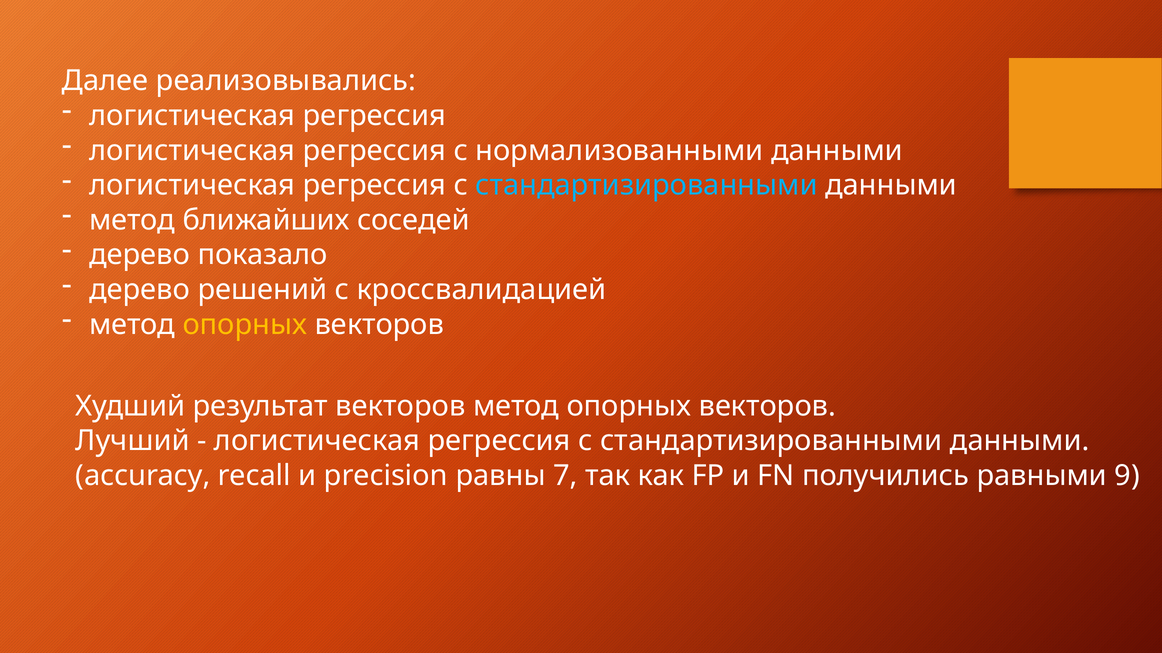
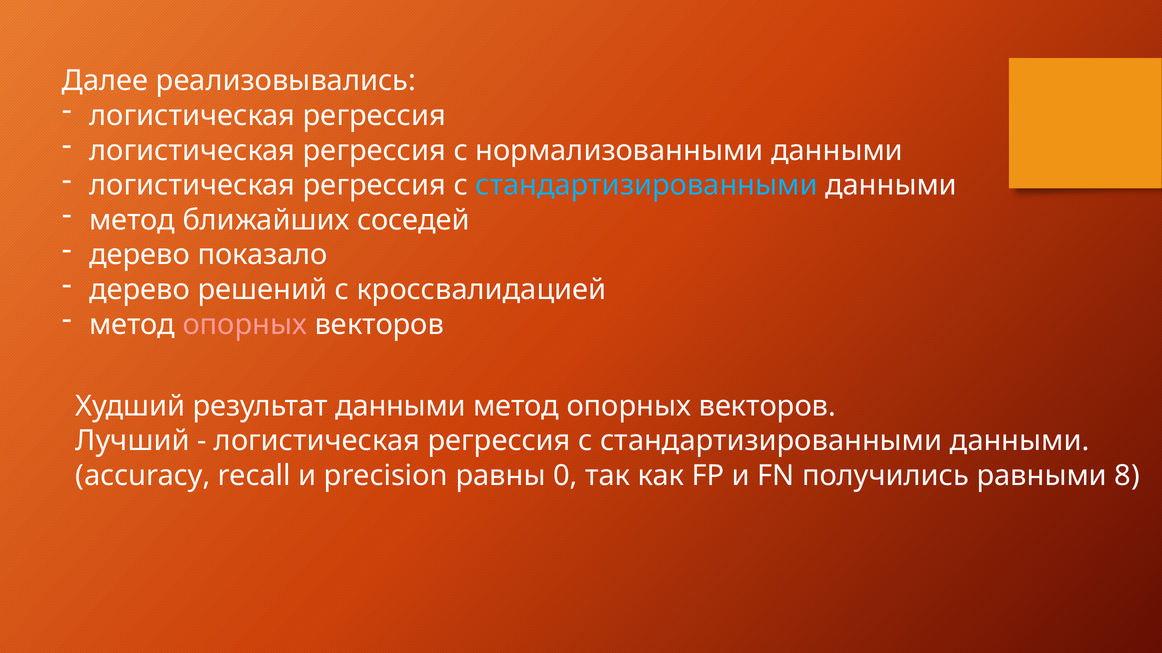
опорных at (245, 325) colour: yellow -> pink
результат векторов: векторов -> данными
7: 7 -> 0
9: 9 -> 8
